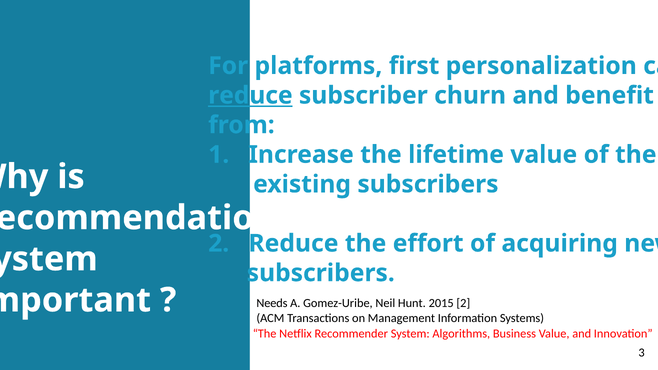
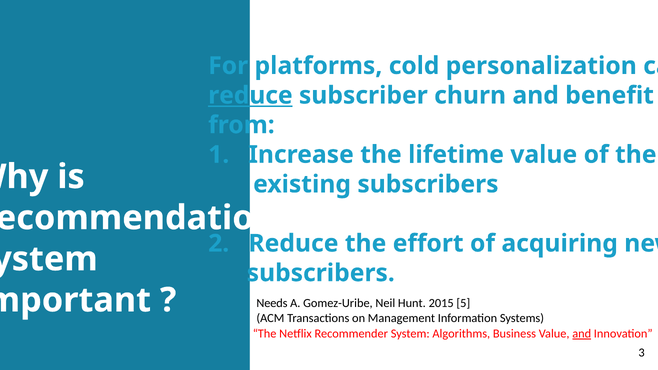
first: first -> cold
2015 2: 2 -> 5
and at (582, 334) underline: none -> present
